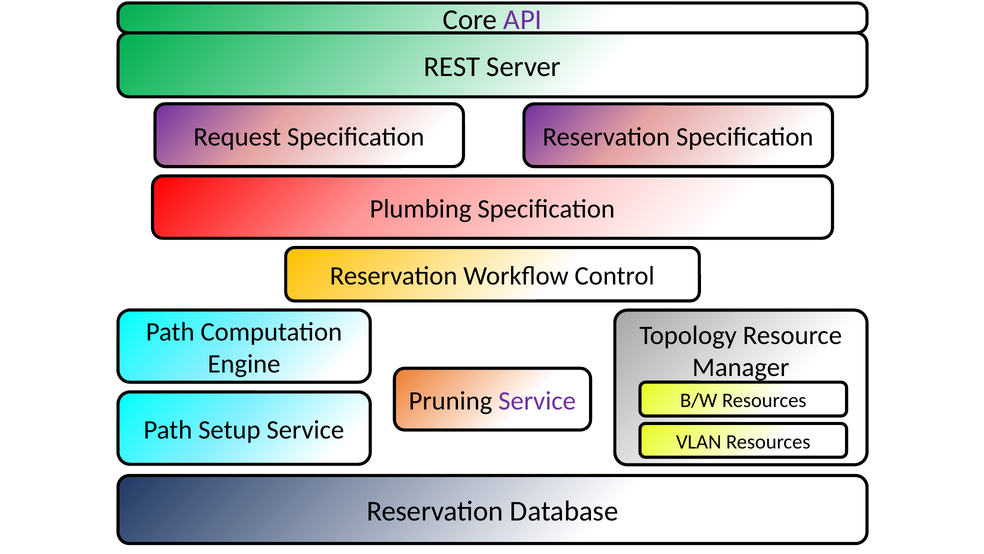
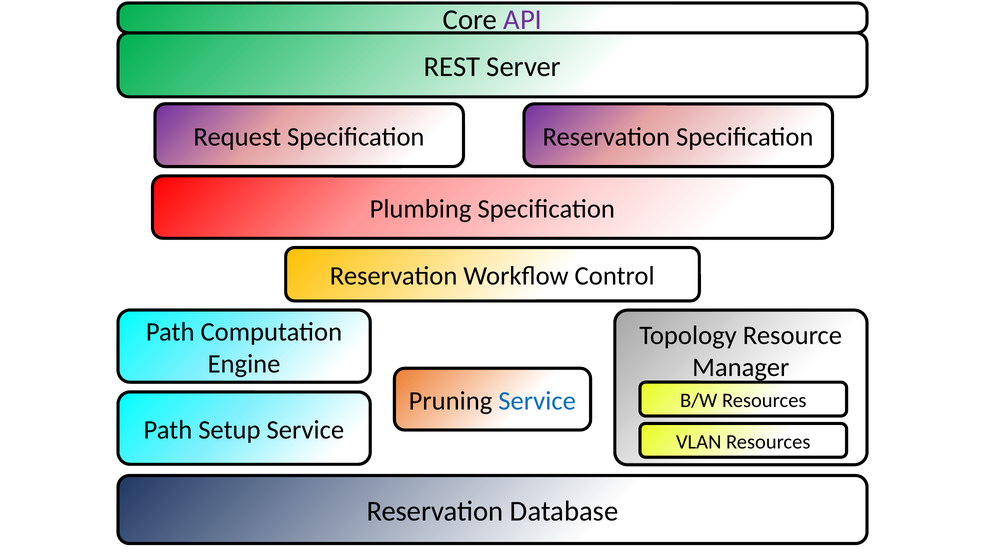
Service at (537, 401) colour: purple -> blue
